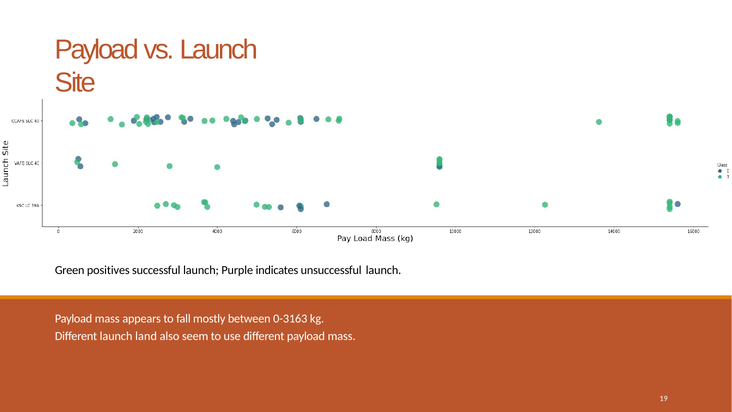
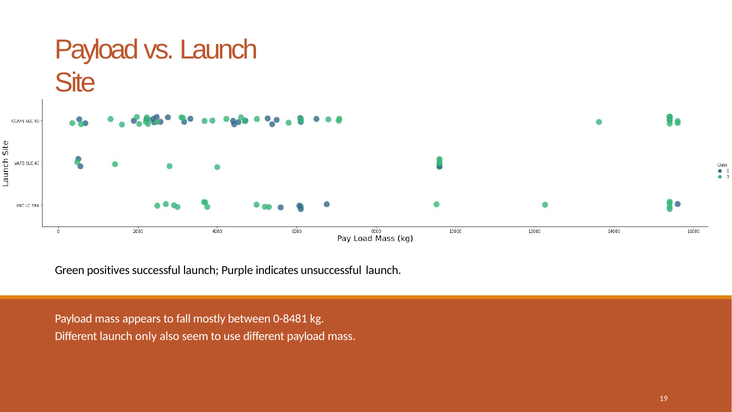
0-3163: 0-3163 -> 0-8481
land: land -> only
